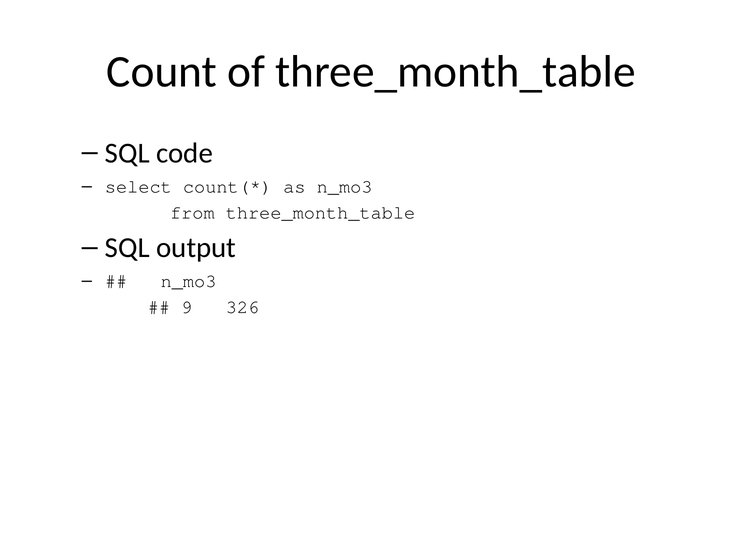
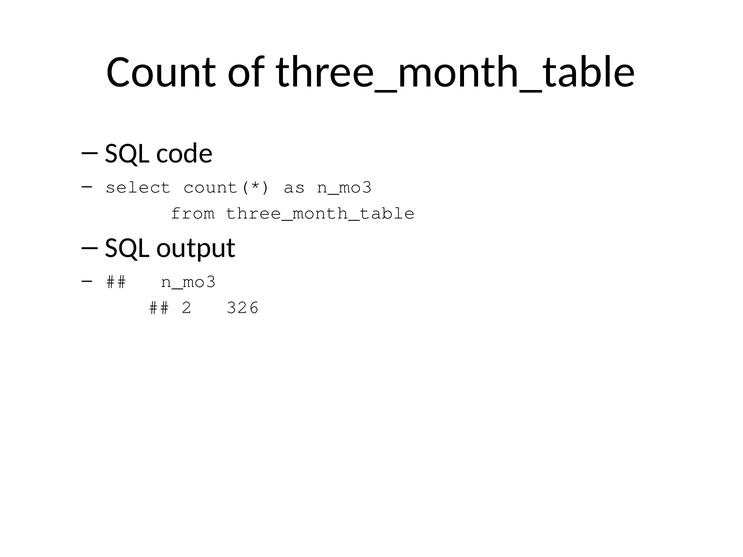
9: 9 -> 2
